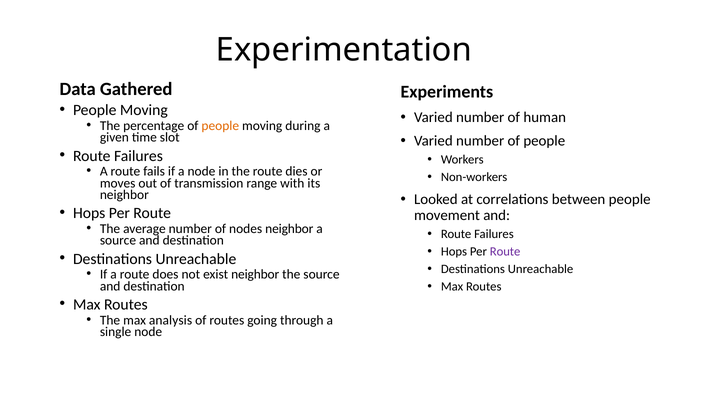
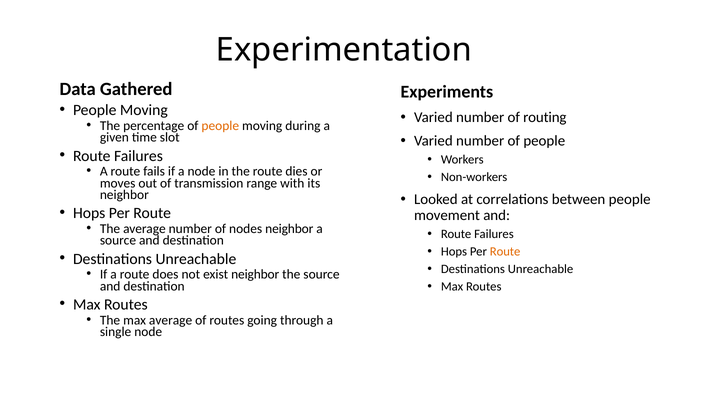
human: human -> routing
Route at (505, 251) colour: purple -> orange
max analysis: analysis -> average
